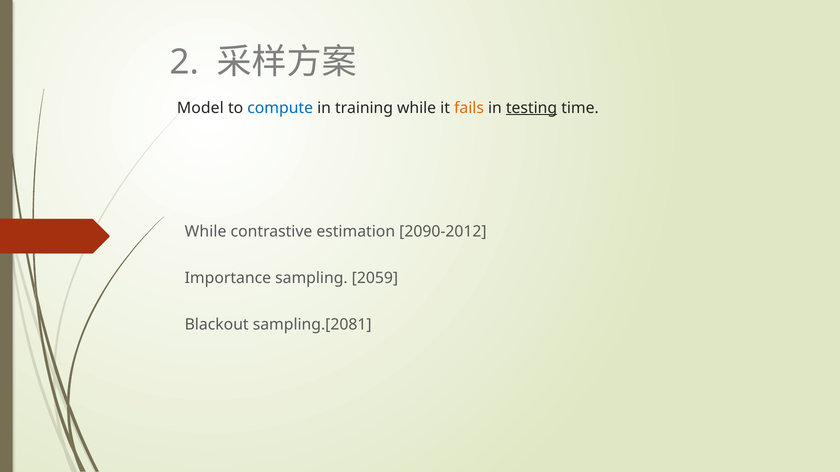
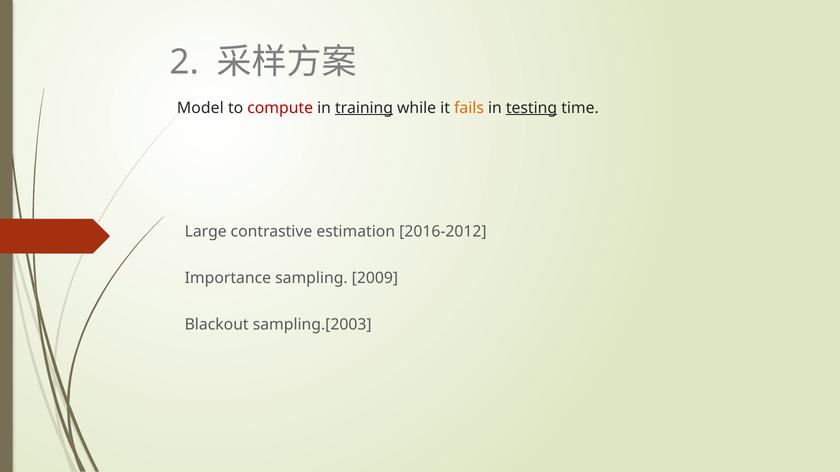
compute colour: blue -> red
training underline: none -> present
While at (206, 232): While -> Large
2090-2012: 2090-2012 -> 2016-2012
2059: 2059 -> 2009
sampling.[2081: sampling.[2081 -> sampling.[2003
